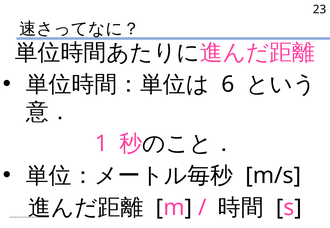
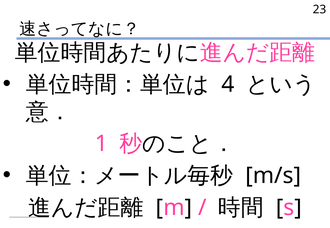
6: 6 -> 4
